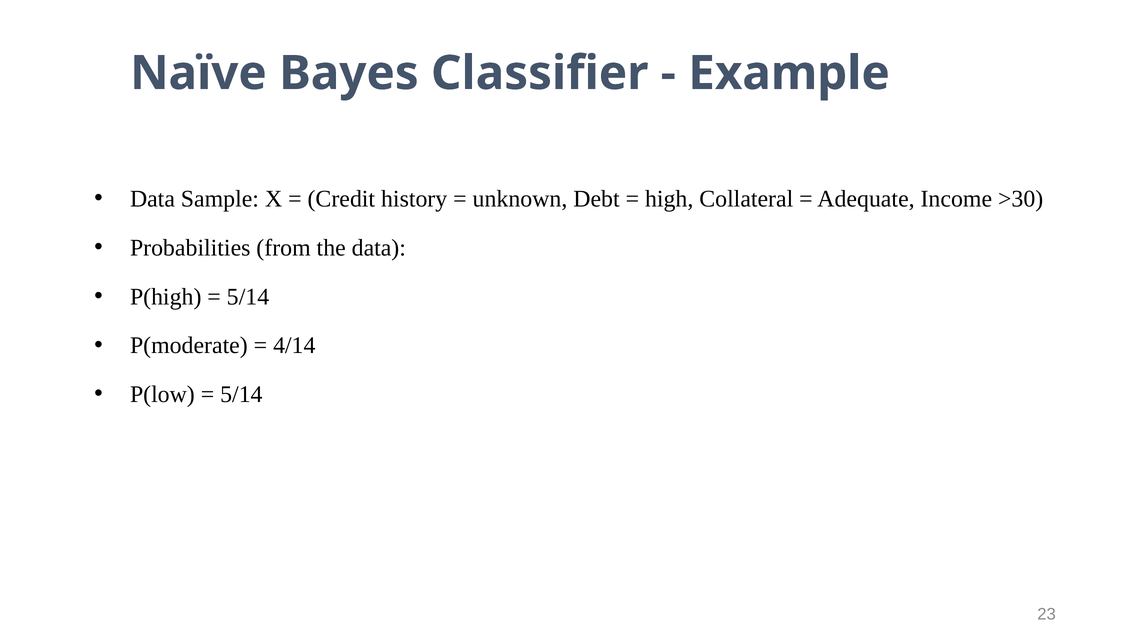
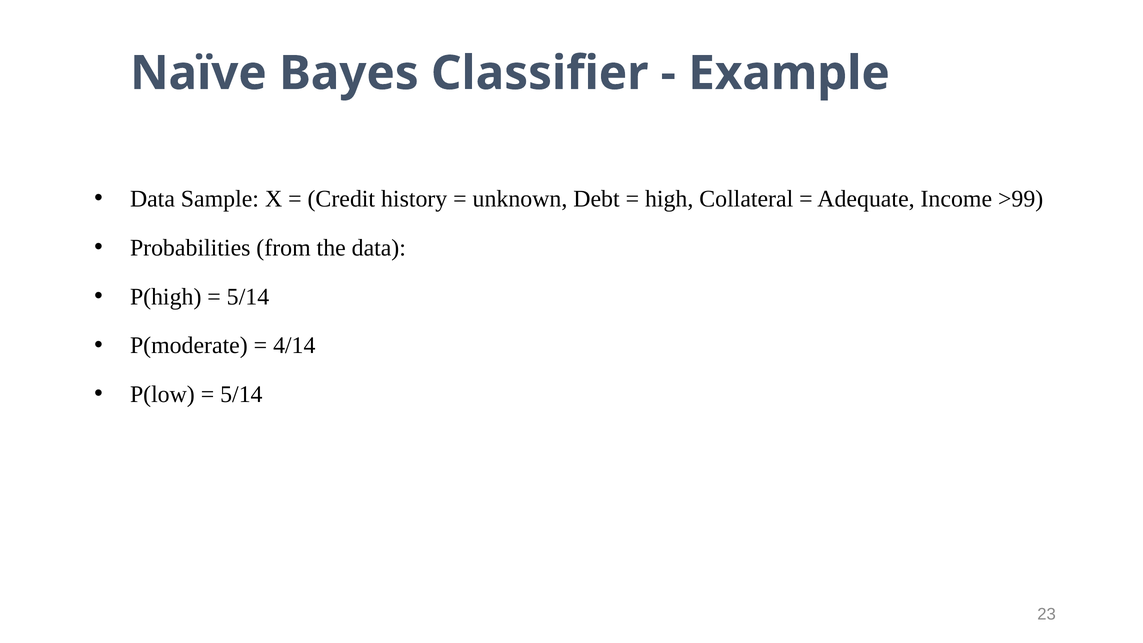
>30: >30 -> >99
